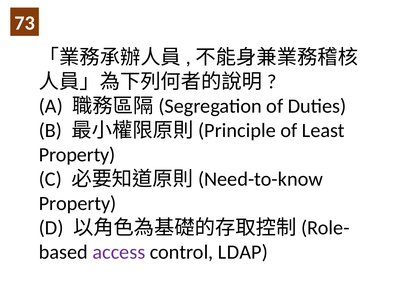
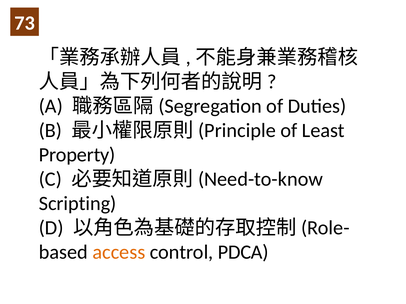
Property at (78, 204): Property -> Scripting
access colour: purple -> orange
LDAP: LDAP -> PDCA
